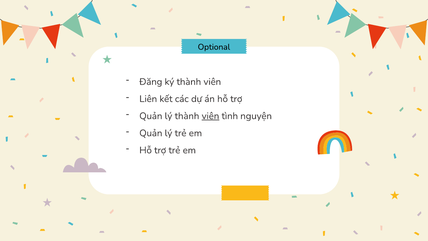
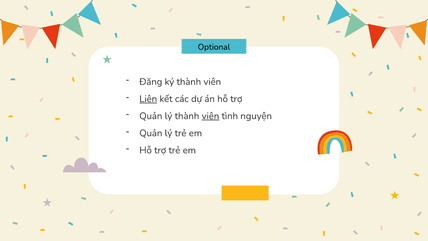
Liên underline: none -> present
